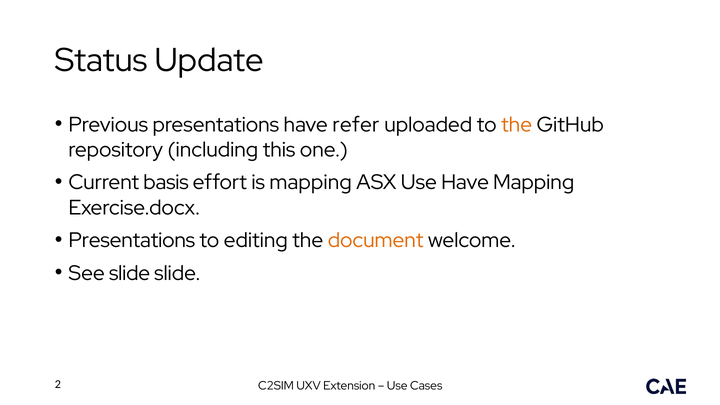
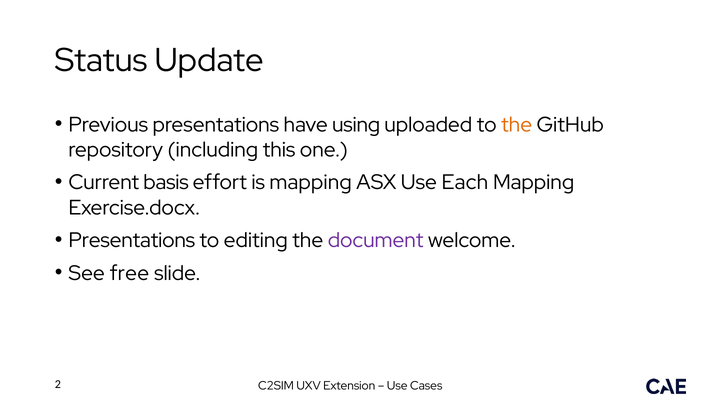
refer: refer -> using
Use Have: Have -> Each
document colour: orange -> purple
See slide: slide -> free
